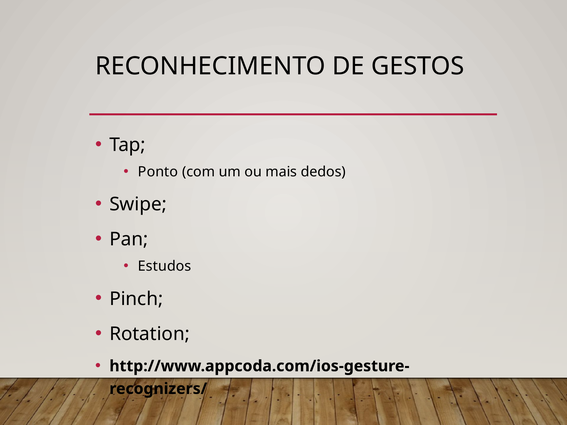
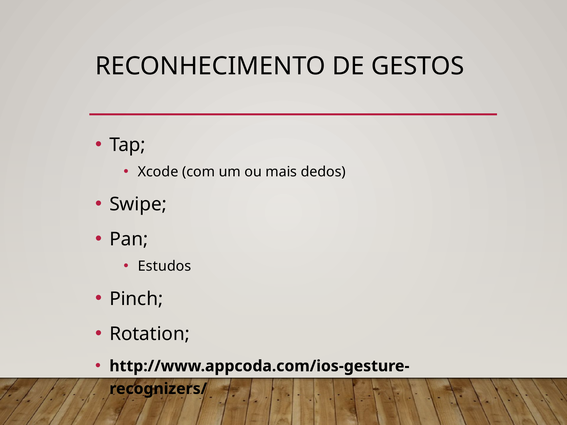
Ponto: Ponto -> Xcode
